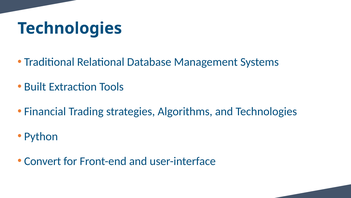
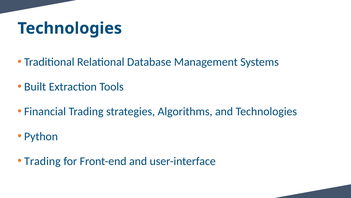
Convert at (43, 161): Convert -> Trading
